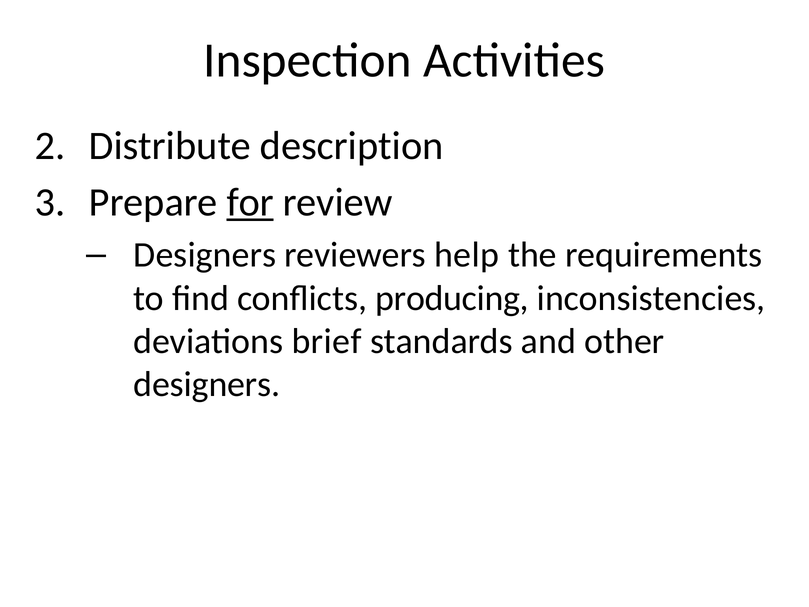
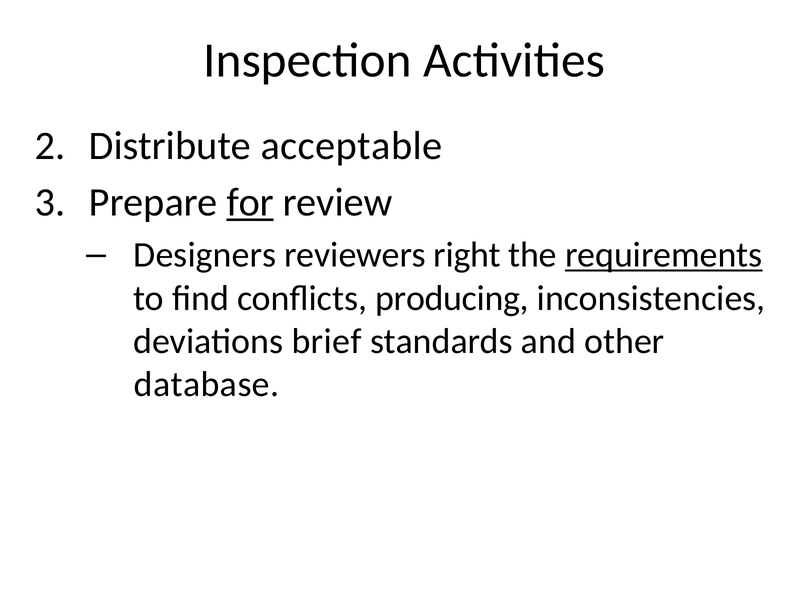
description: description -> acceptable
help: help -> right
requirements underline: none -> present
designers at (207, 384): designers -> database
